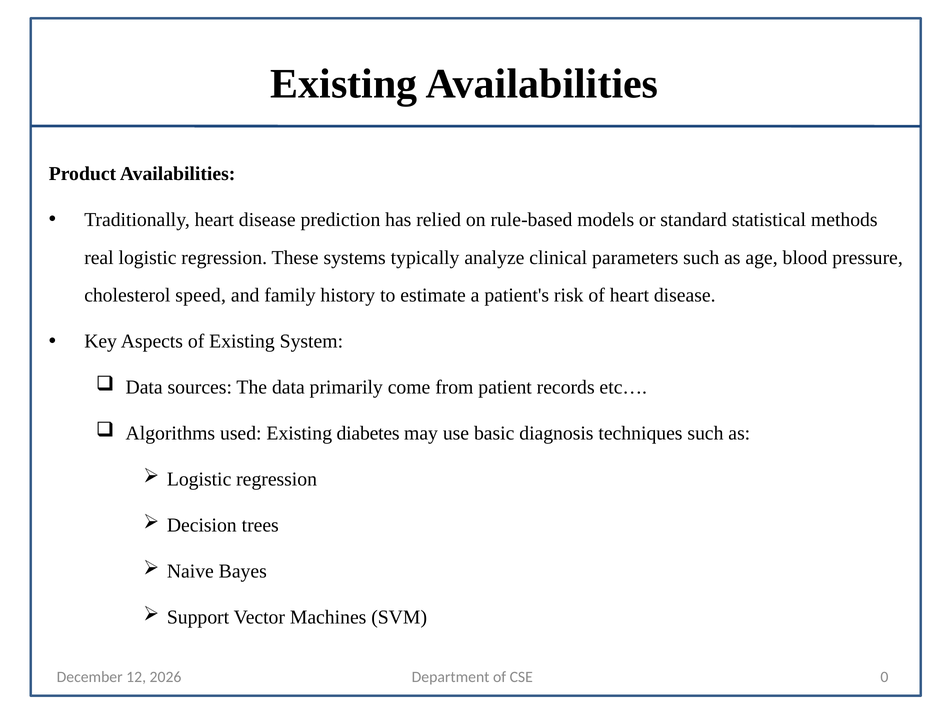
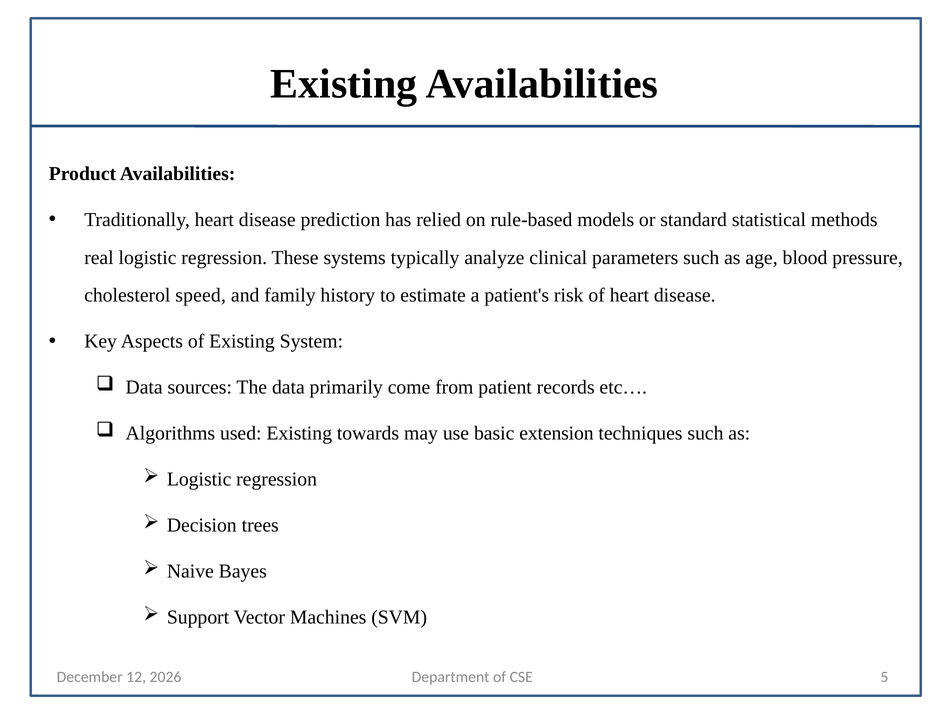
diabetes: diabetes -> towards
diagnosis: diagnosis -> extension
0: 0 -> 5
